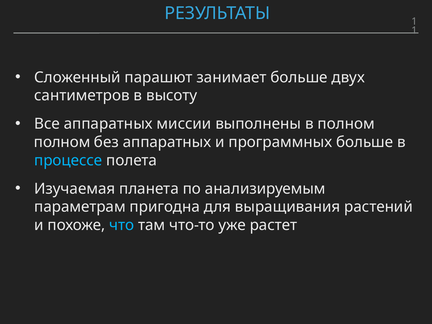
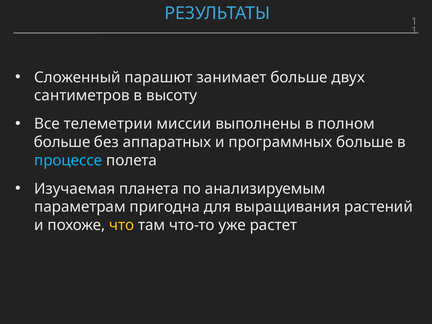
Все аппаратных: аппаратных -> телеметрии
полном at (62, 142): полном -> больше
что colour: light blue -> yellow
